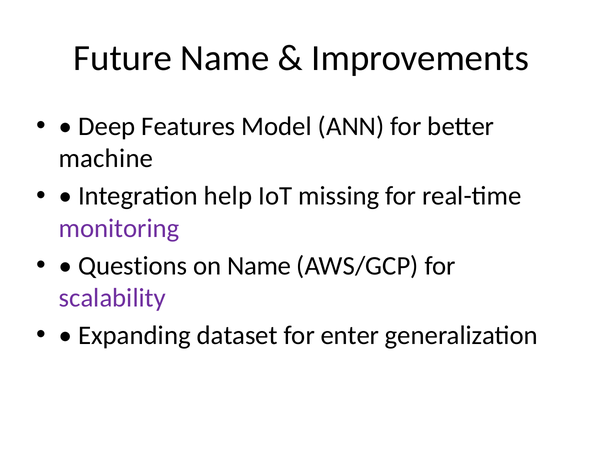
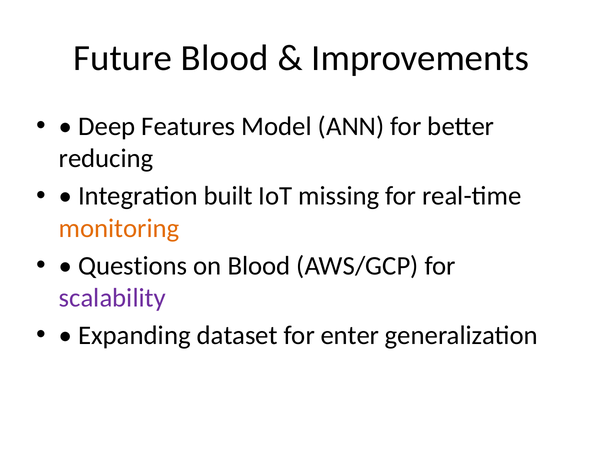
Future Name: Name -> Blood
machine: machine -> reducing
help: help -> built
monitoring colour: purple -> orange
on Name: Name -> Blood
